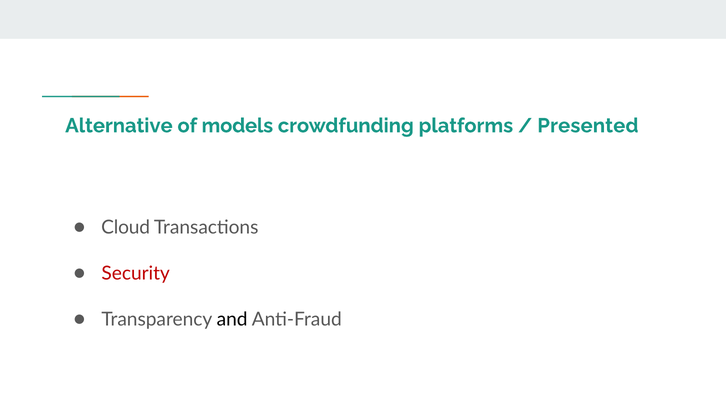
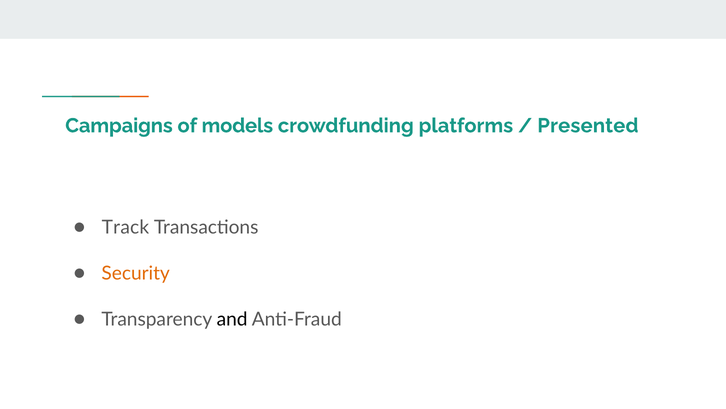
Alternative: Alternative -> Campaigns
Cloud: Cloud -> Track
Security colour: red -> orange
